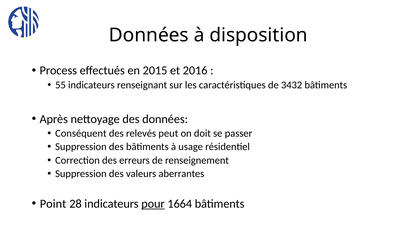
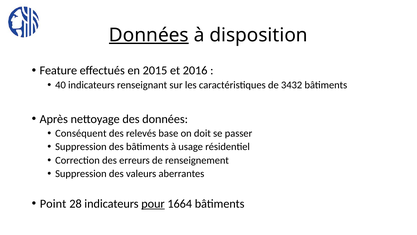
Données at (149, 35) underline: none -> present
Process: Process -> Feature
55: 55 -> 40
peut: peut -> base
